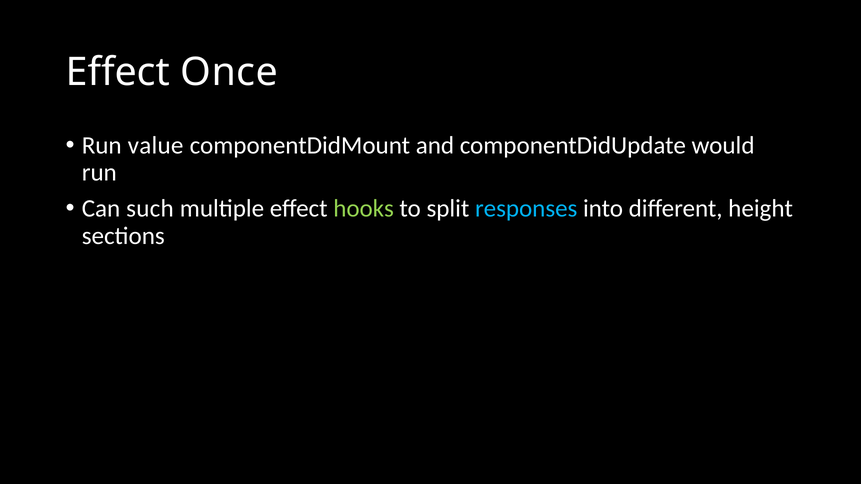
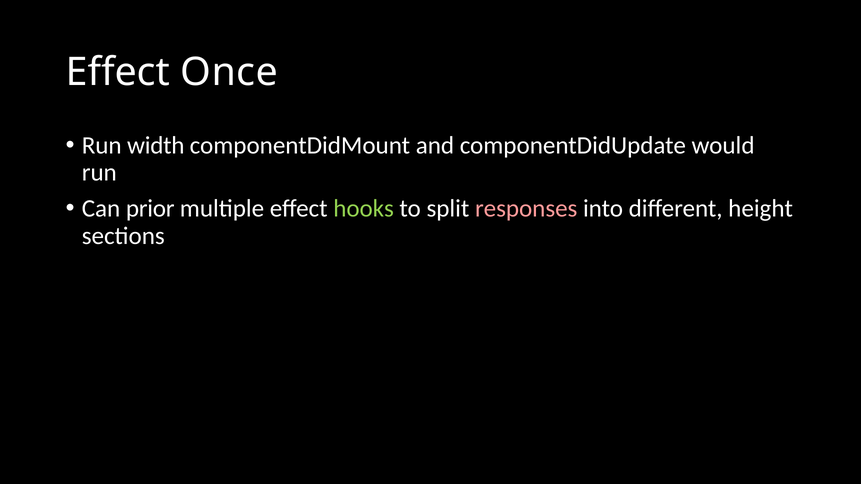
value: value -> width
such: such -> prior
responses colour: light blue -> pink
